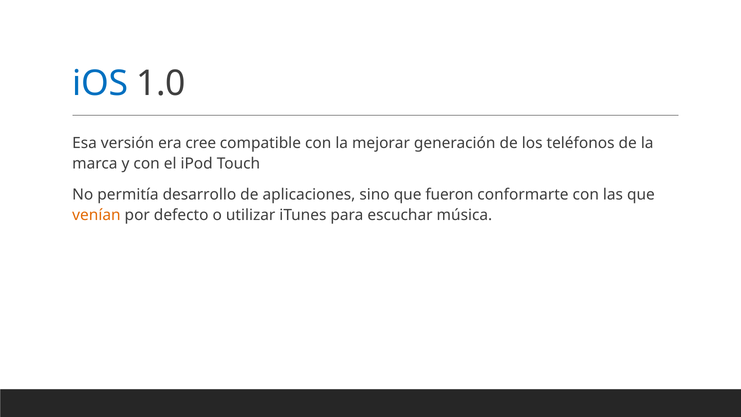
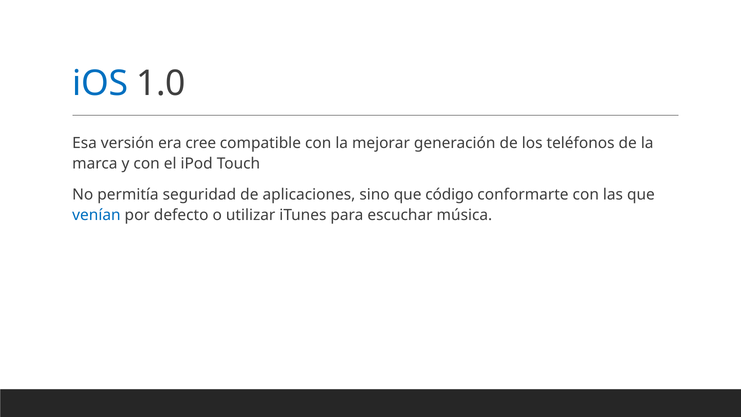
desarrollo: desarrollo -> seguridad
fueron: fueron -> código
venían colour: orange -> blue
